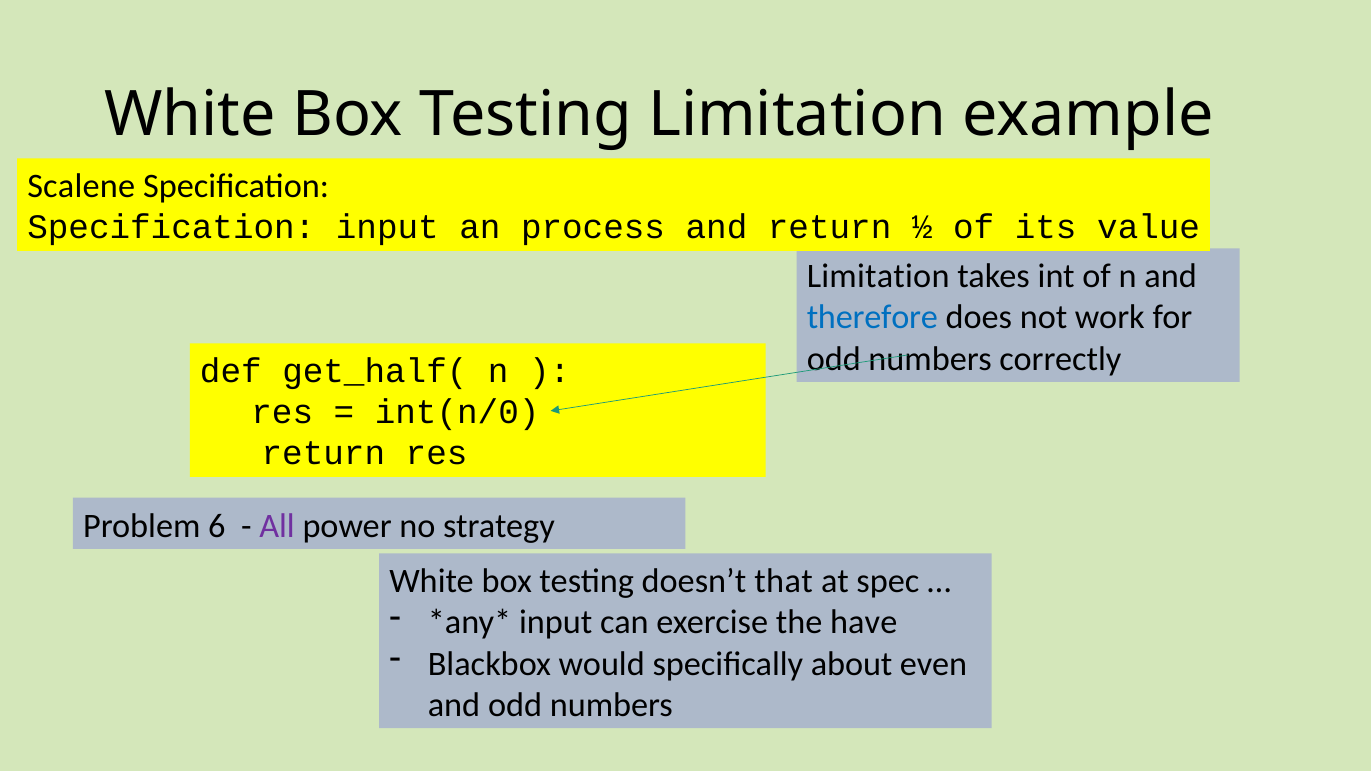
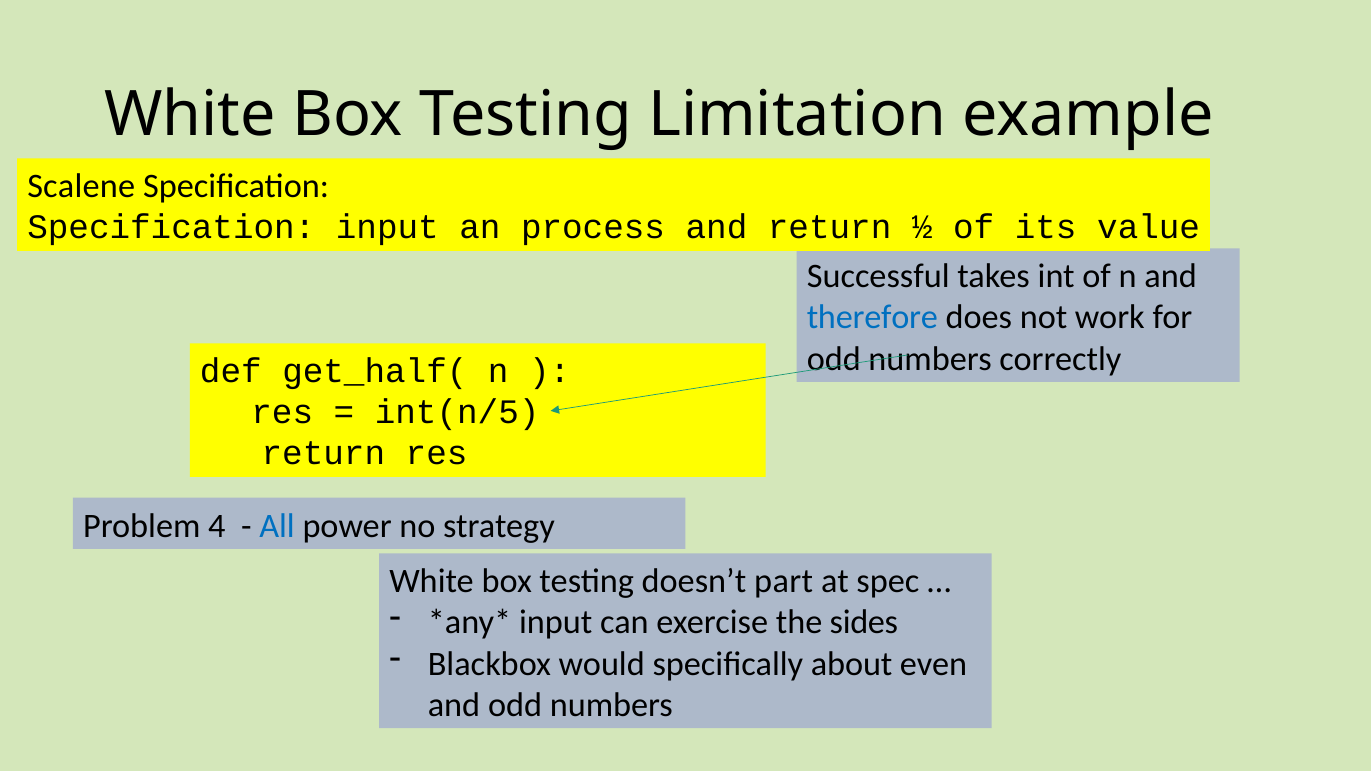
Limitation at (878, 277): Limitation -> Successful
int(n/0: int(n/0 -> int(n/5
6: 6 -> 4
All colour: purple -> blue
that: that -> part
have: have -> sides
